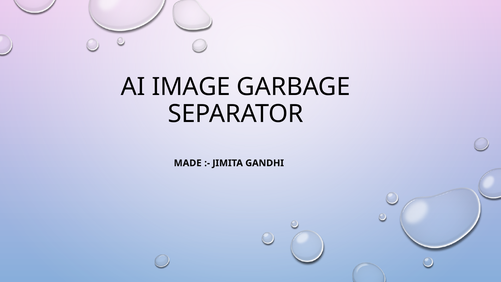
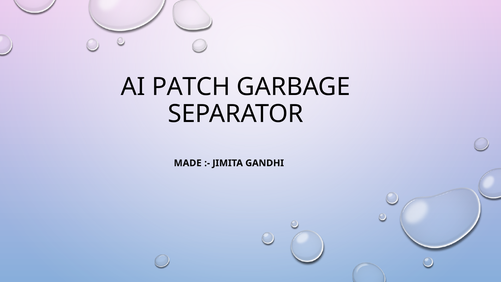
IMAGE: IMAGE -> PATCH
